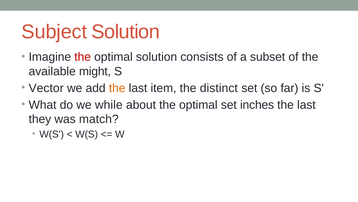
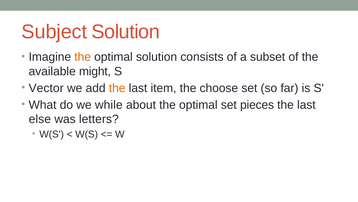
the at (83, 57) colour: red -> orange
distinct: distinct -> choose
inches: inches -> pieces
they: they -> else
match: match -> letters
